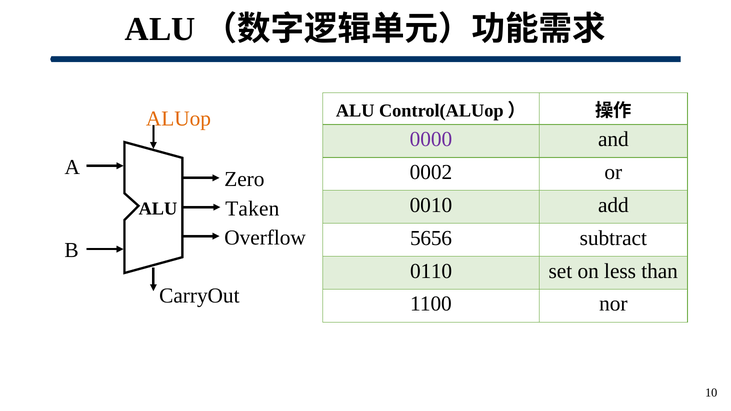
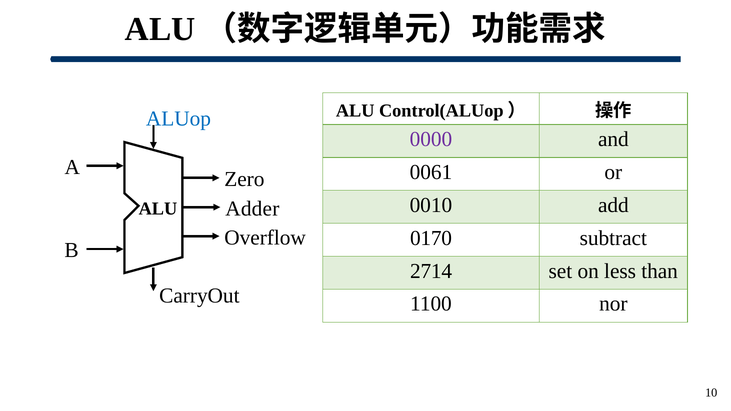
ALUop colour: orange -> blue
0002: 0002 -> 0061
Taken: Taken -> Adder
5656: 5656 -> 0170
0110: 0110 -> 2714
